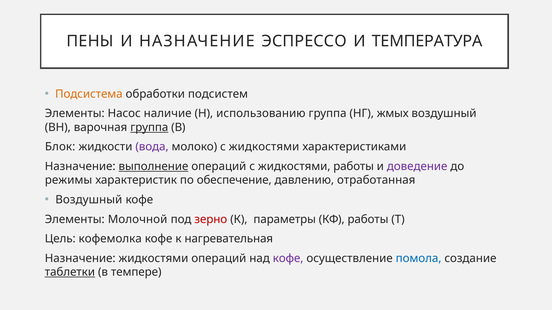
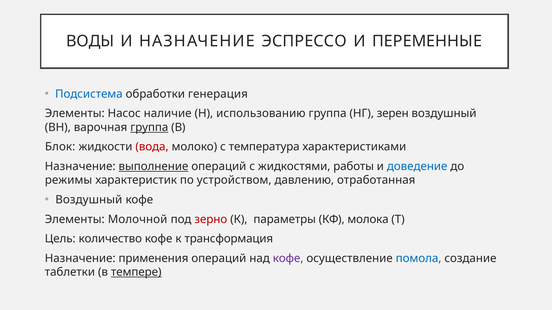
ПЕНЫ: ПЕНЫ -> ВОДЫ
ТЕМПЕРАТУРА: ТЕМПЕРАТУРА -> ПЕРЕМЕННЫЕ
Подсистема colour: orange -> blue
подсистем: подсистем -> генерация
жмых: жмых -> зерен
вода colour: purple -> red
молоко с жидкостями: жидкостями -> температура
доведение colour: purple -> blue
обеспечение: обеспечение -> устройством
КФ работы: работы -> молока
кофемолка: кофемолка -> количество
нагревательная: нагревательная -> трансформация
Назначение жидкостями: жидкостями -> применения
таблетки underline: present -> none
темпере underline: none -> present
